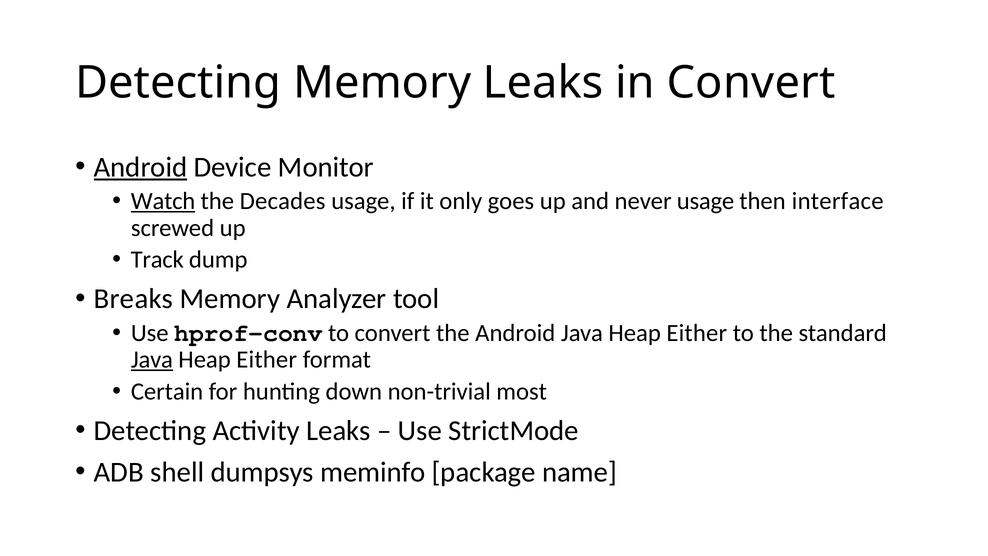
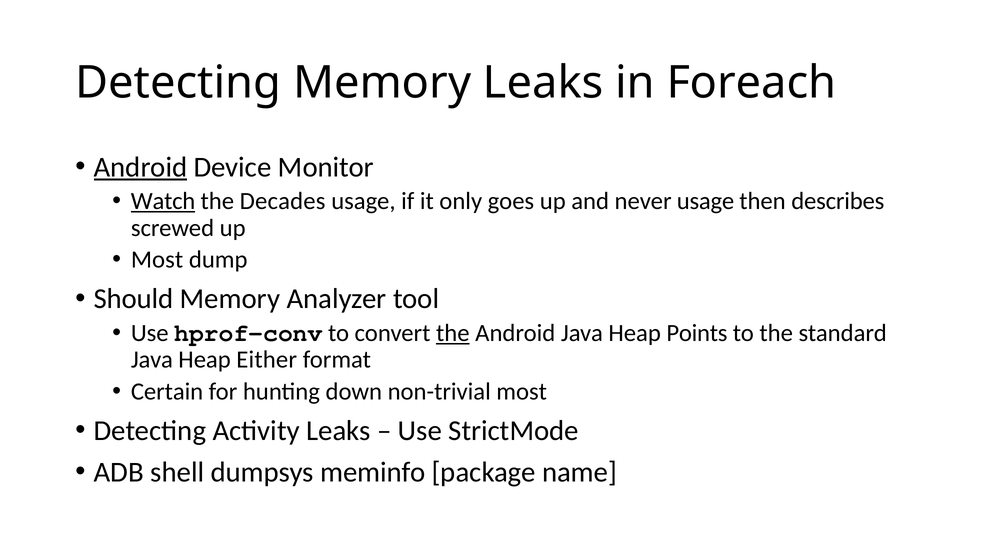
in Convert: Convert -> Foreach
interface: interface -> describes
Track at (157, 260): Track -> Most
Breaks: Breaks -> Should
the at (453, 333) underline: none -> present
Android Java Heap Either: Either -> Points
Java at (152, 359) underline: present -> none
